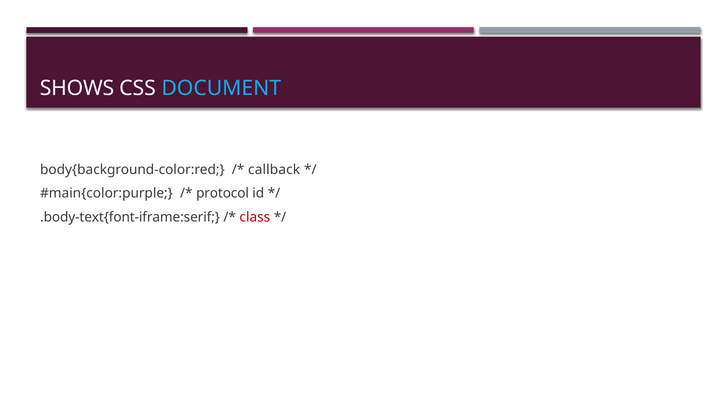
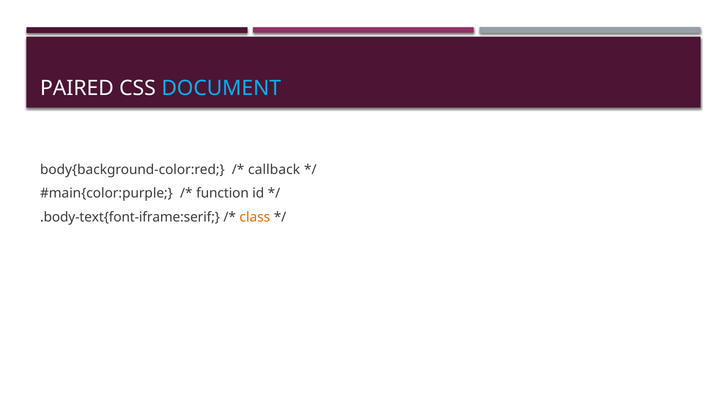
SHOWS: SHOWS -> PAIRED
protocol: protocol -> function
class colour: red -> orange
